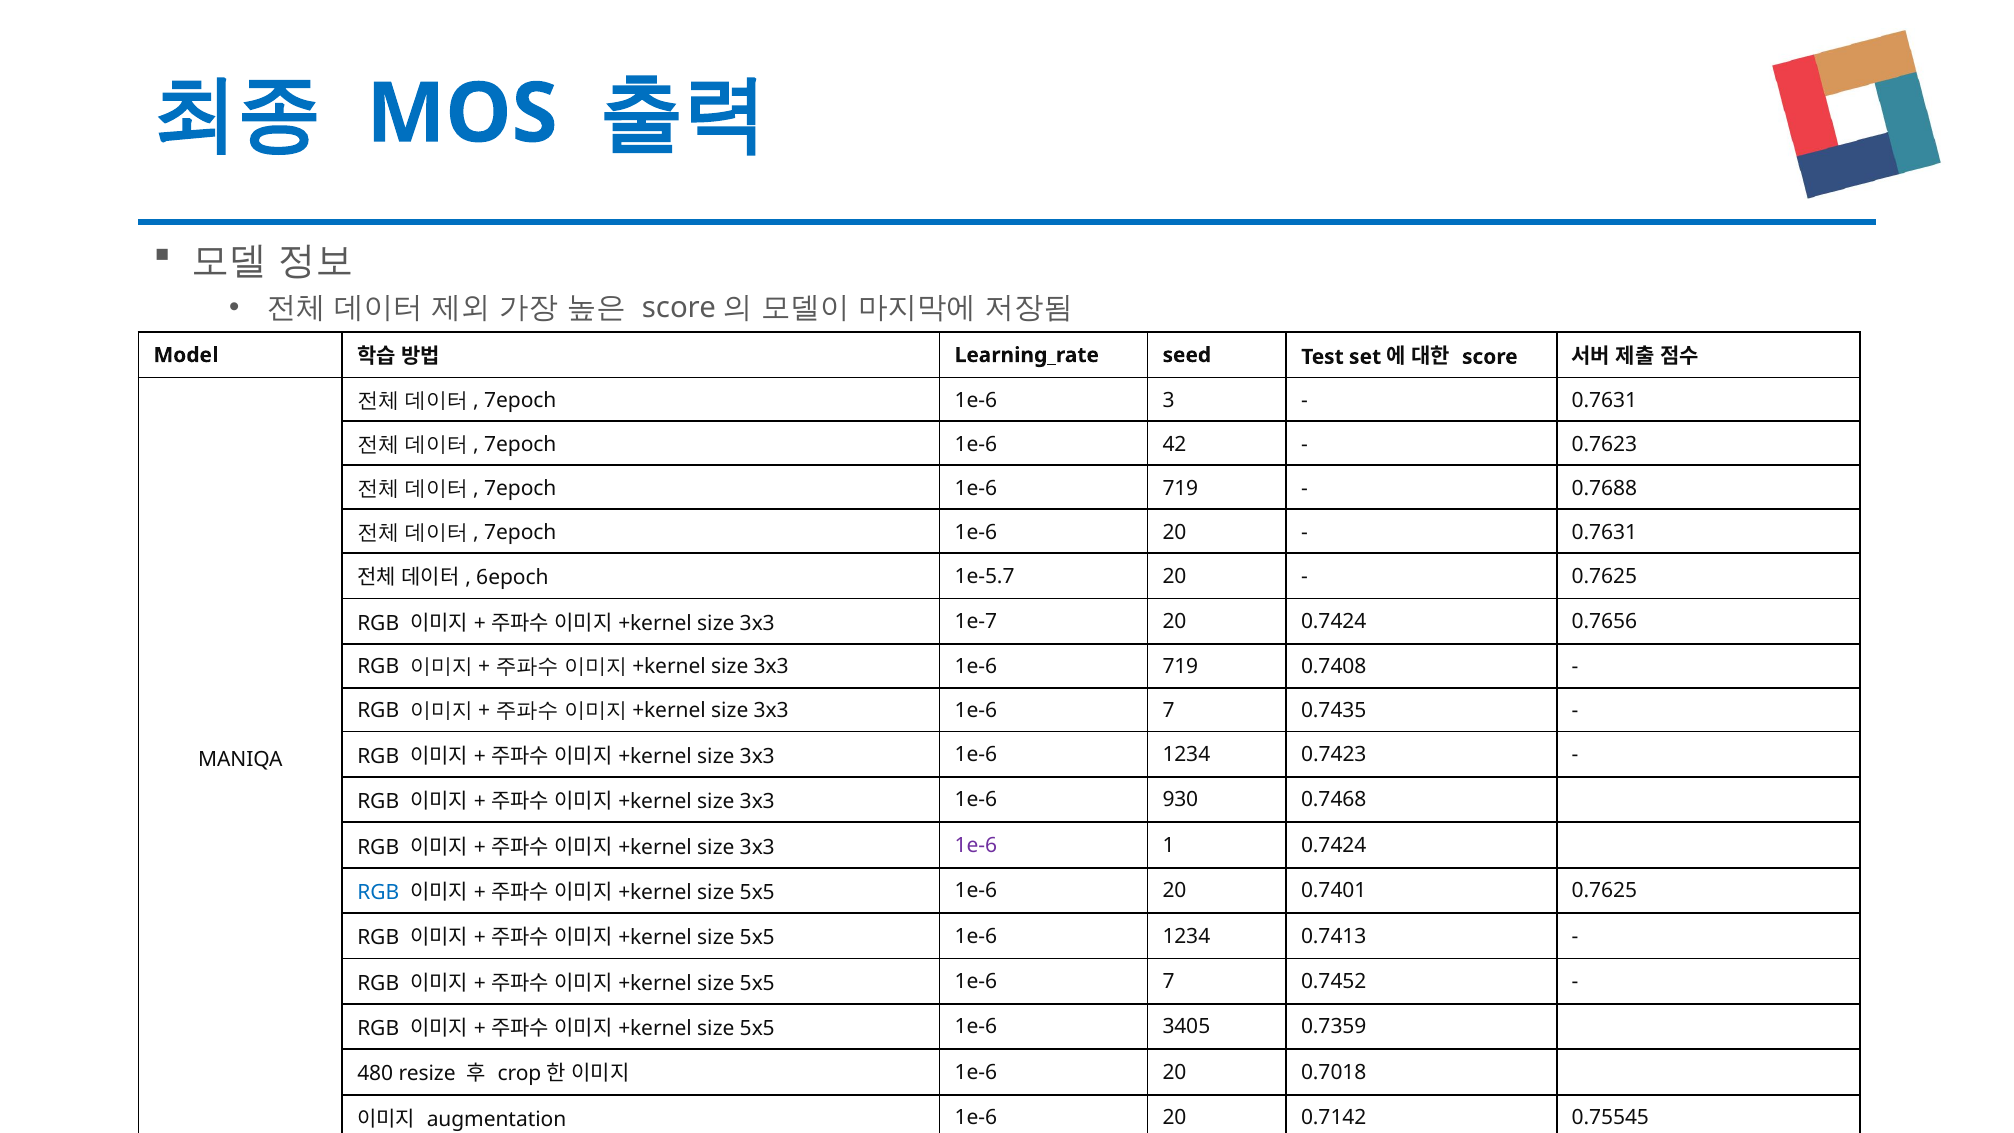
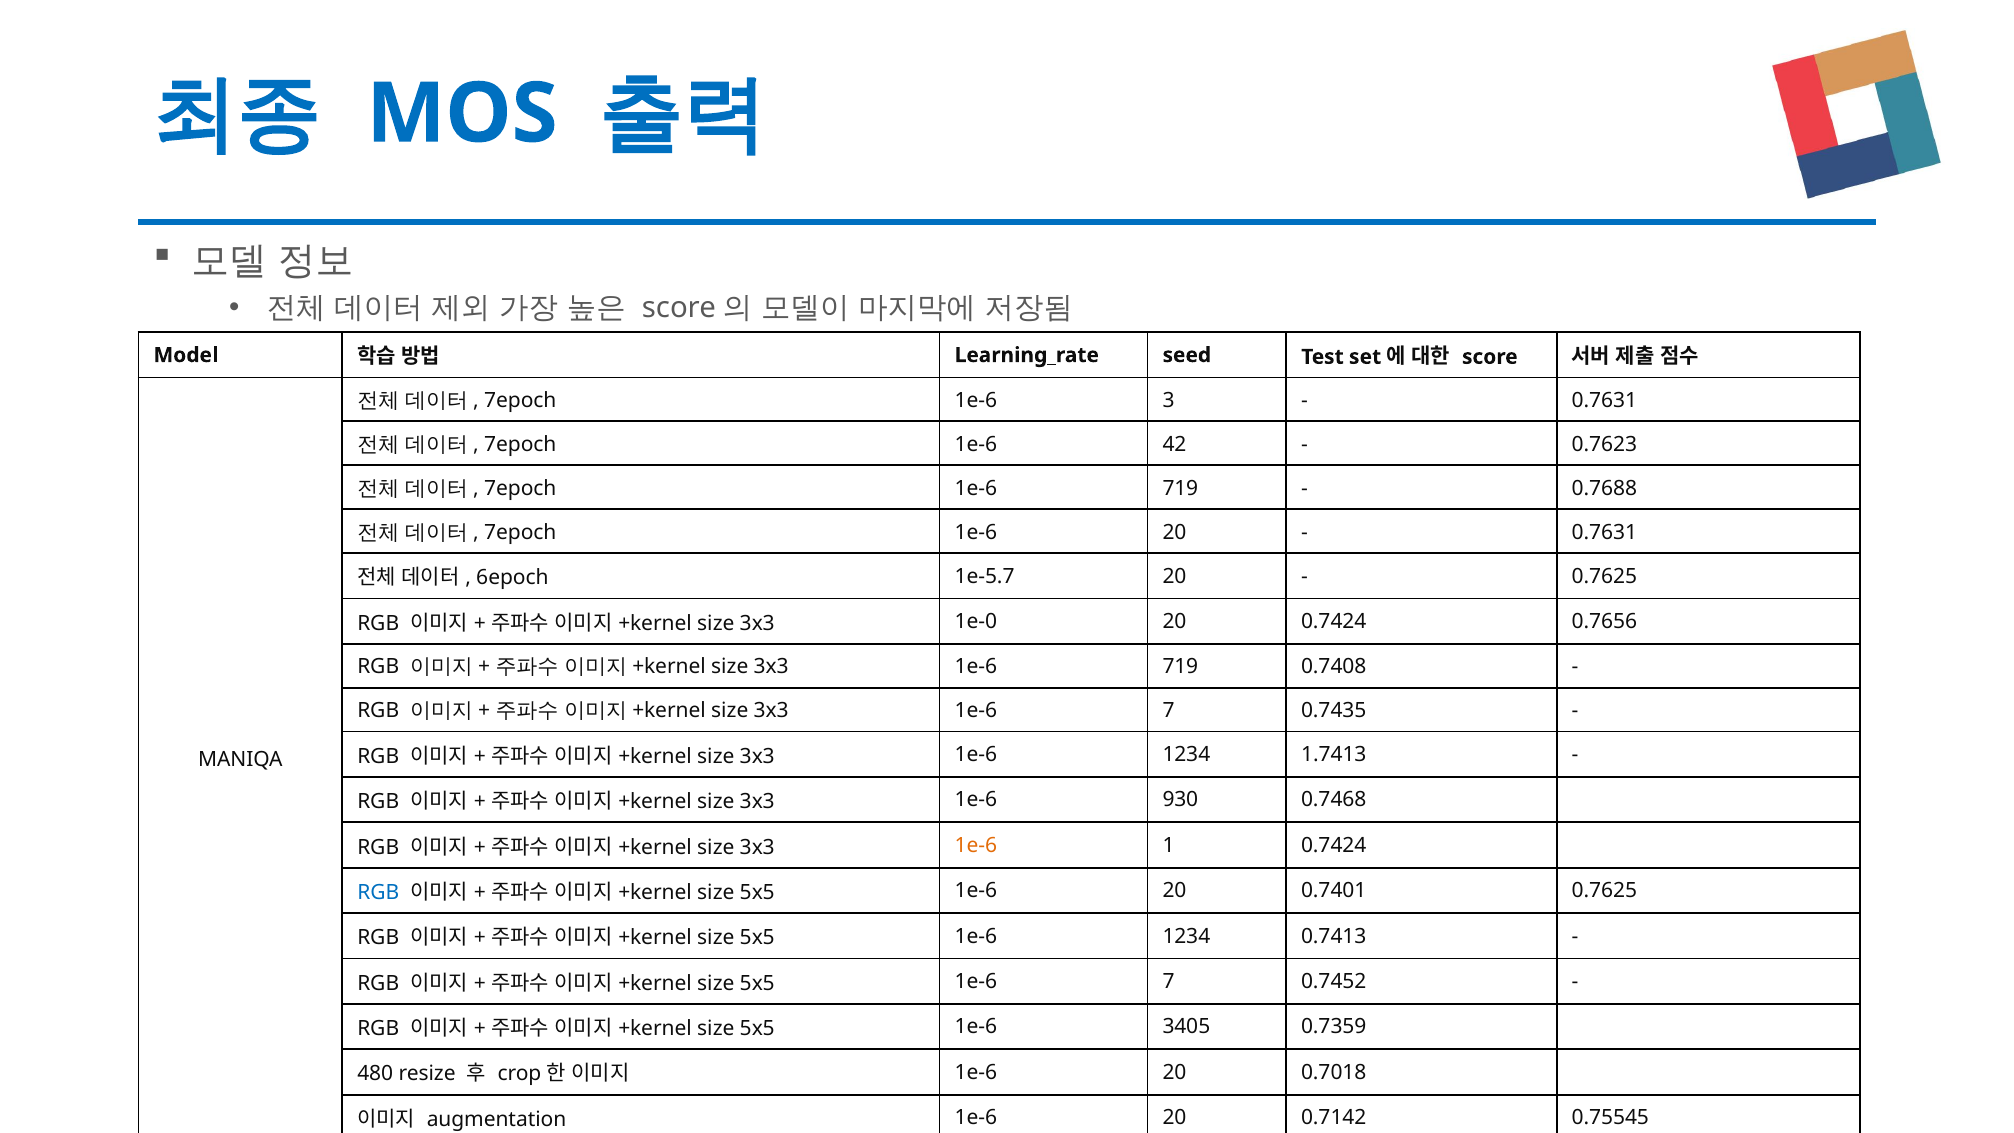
1e-7: 1e-7 -> 1e-0
0.7423: 0.7423 -> 1.7413
1e-6 at (976, 845) colour: purple -> orange
